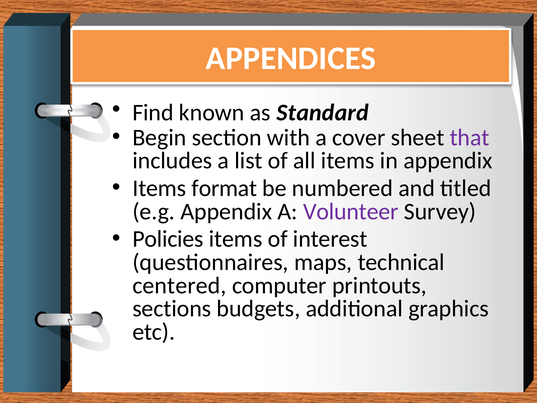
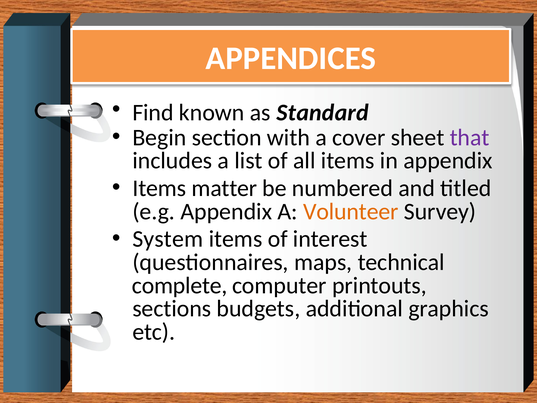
format: format -> matter
Volunteer colour: purple -> orange
Policies: Policies -> System
centered: centered -> complete
